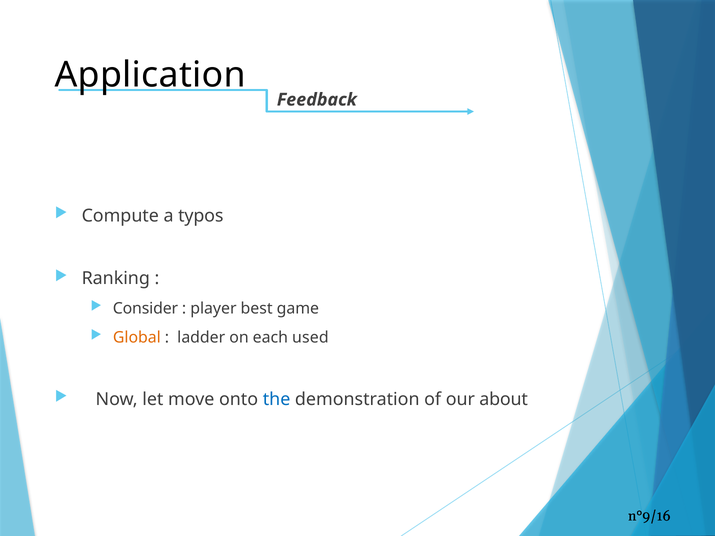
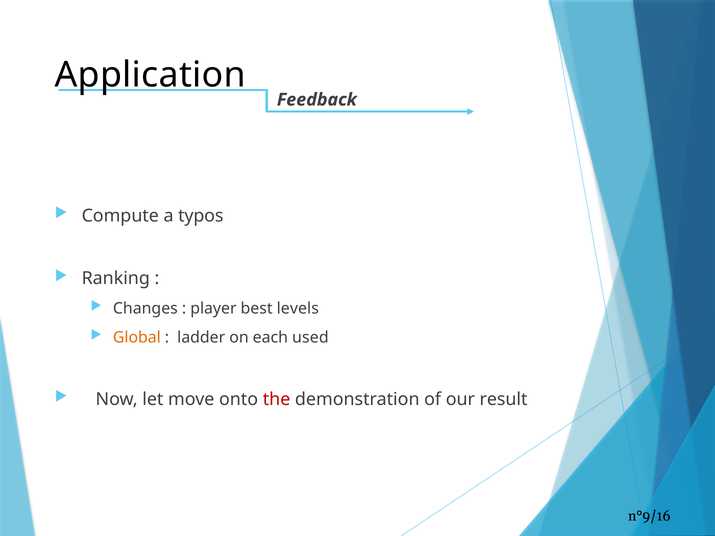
Consider: Consider -> Changes
game: game -> levels
the colour: blue -> red
about: about -> result
